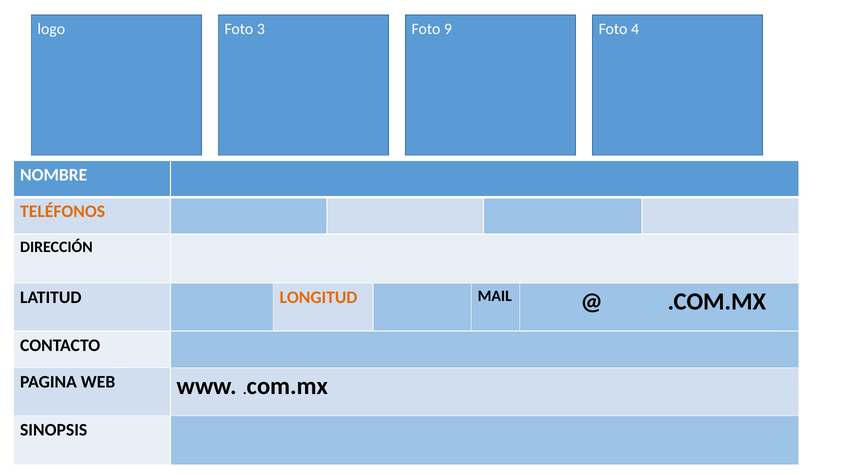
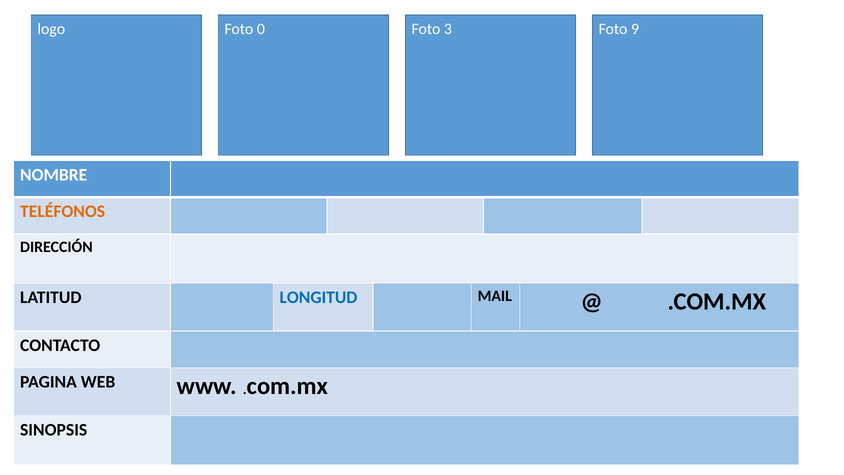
3: 3 -> 0
9: 9 -> 3
4: 4 -> 9
LONGITUD colour: orange -> blue
